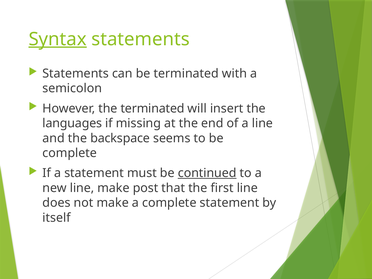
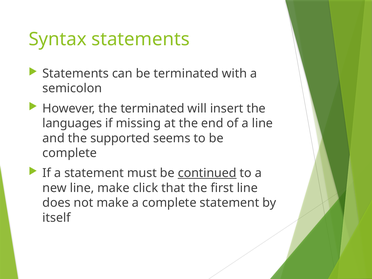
Syntax underline: present -> none
backspace: backspace -> supported
post: post -> click
